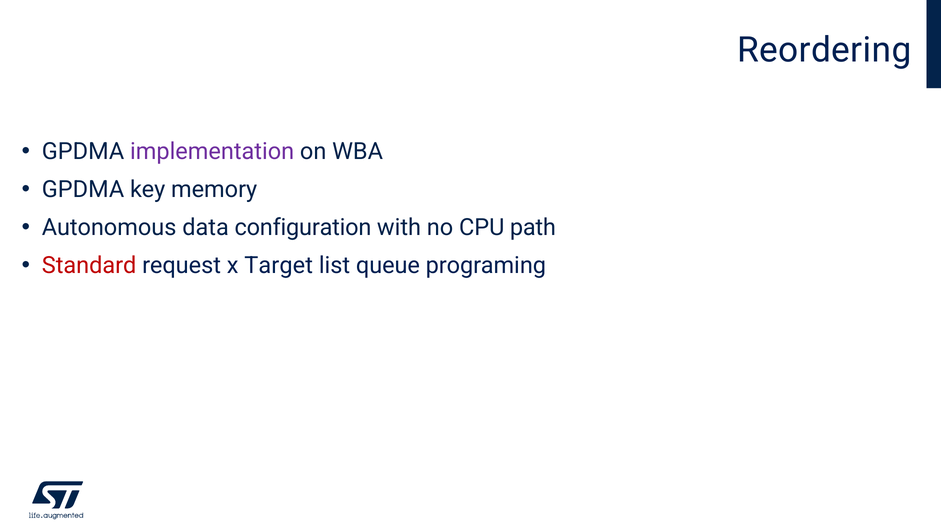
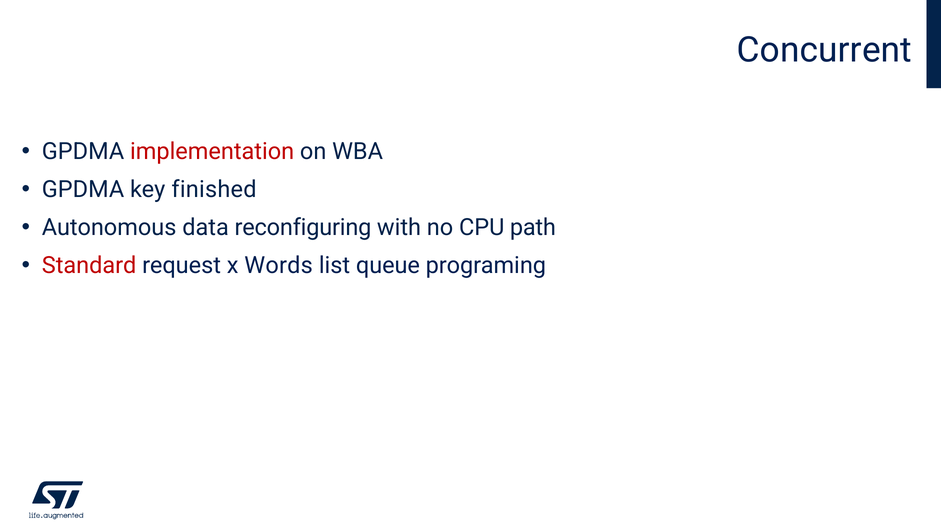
Reordering: Reordering -> Concurrent
implementation colour: purple -> red
memory: memory -> finished
configuration: configuration -> reconfiguring
Target: Target -> Words
